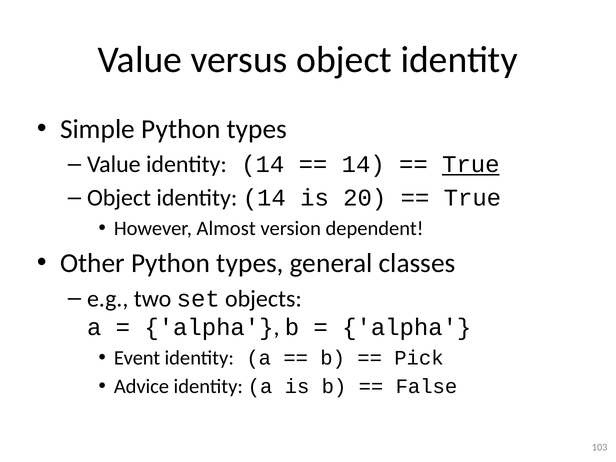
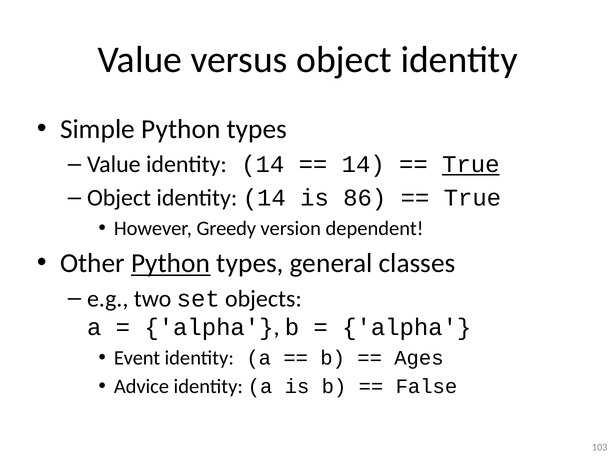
20: 20 -> 86
Almost: Almost -> Greedy
Python at (171, 263) underline: none -> present
Pick: Pick -> Ages
